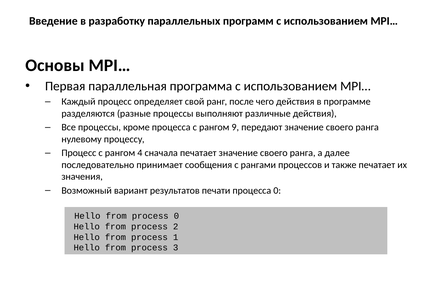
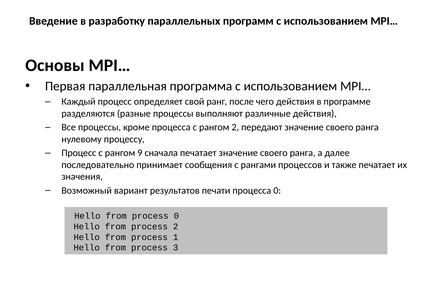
рангом 9: 9 -> 2
4: 4 -> 9
